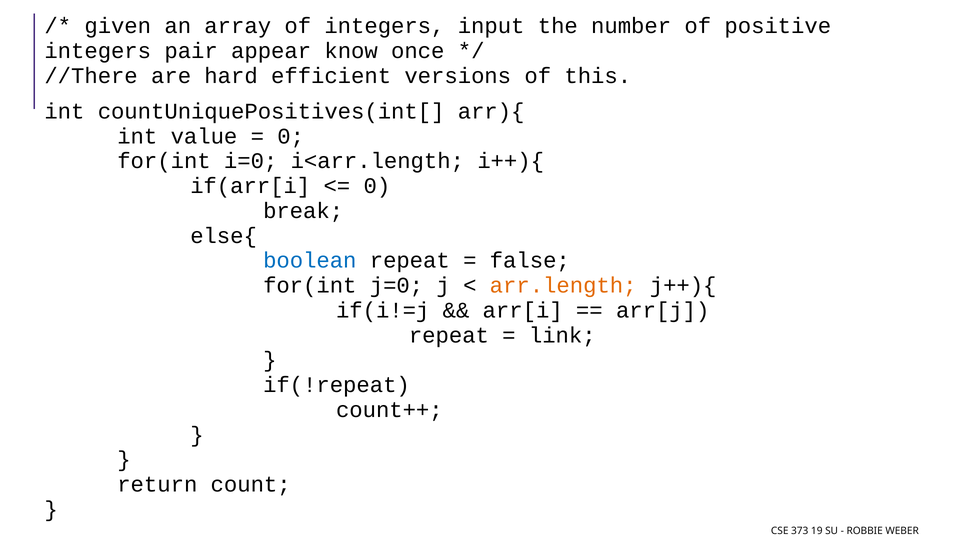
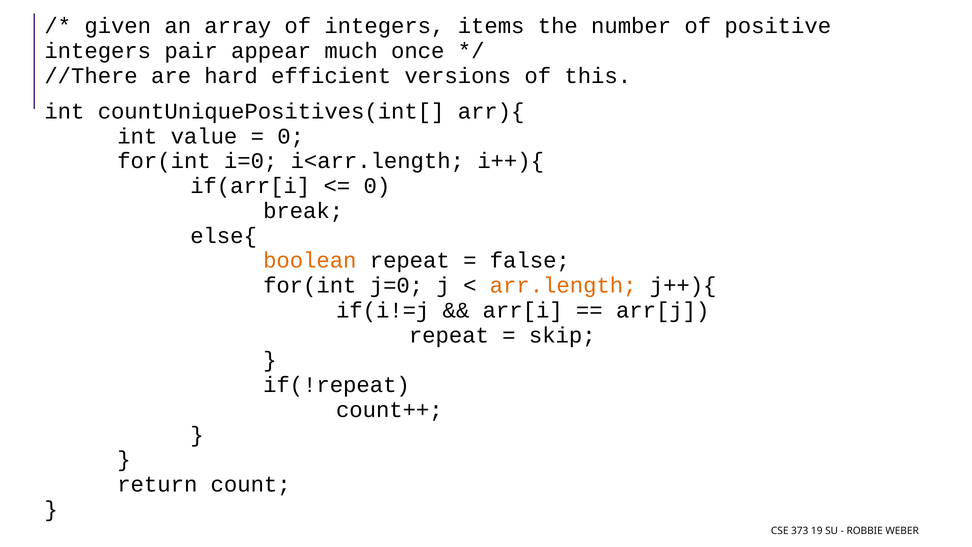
input: input -> items
know: know -> much
boolean colour: blue -> orange
link: link -> skip
